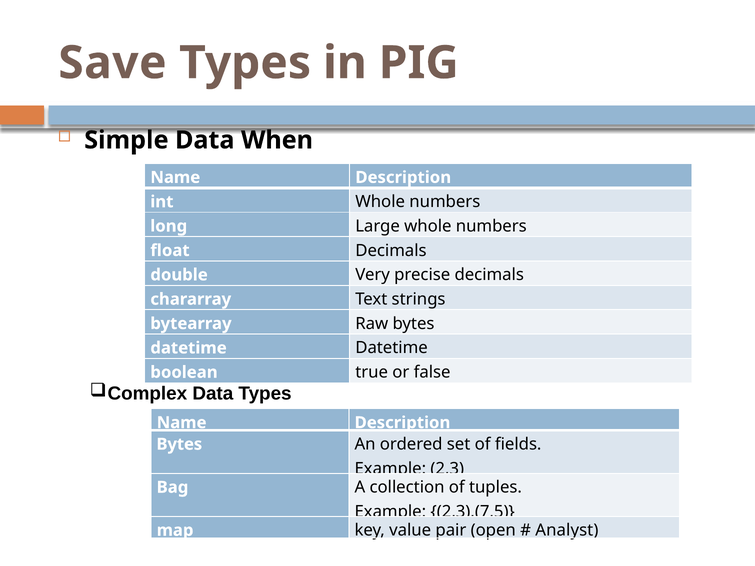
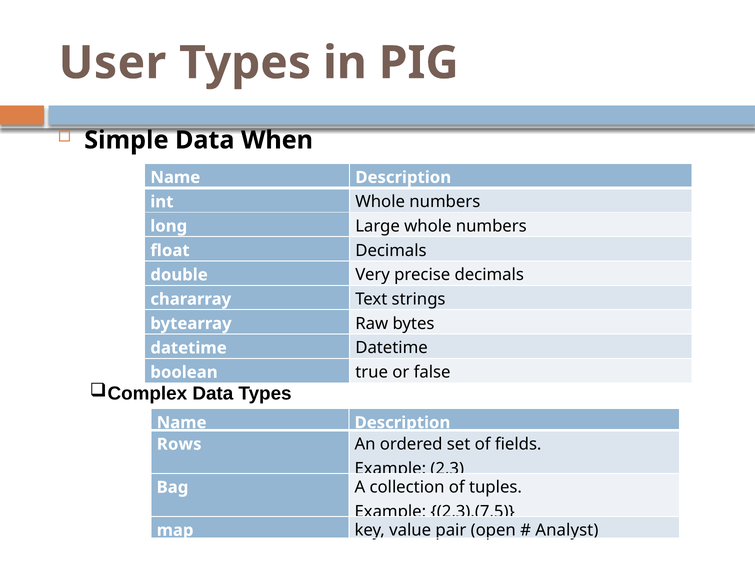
Save: Save -> User
Bytes at (179, 444): Bytes -> Rows
